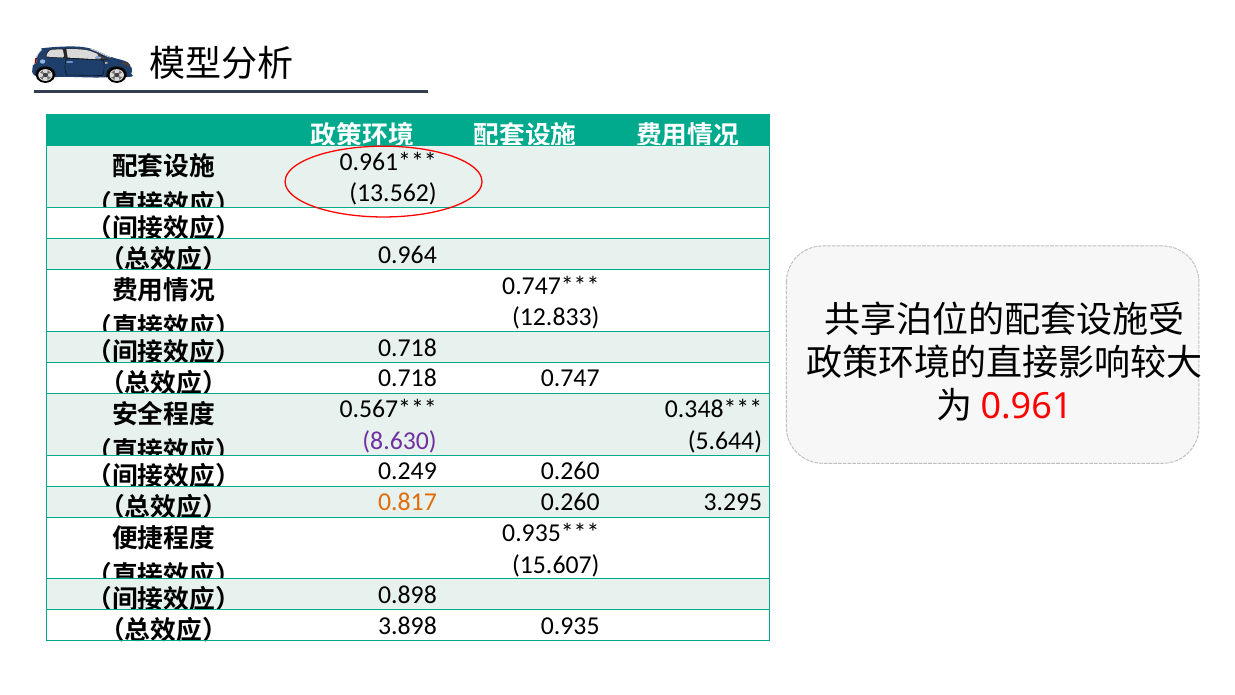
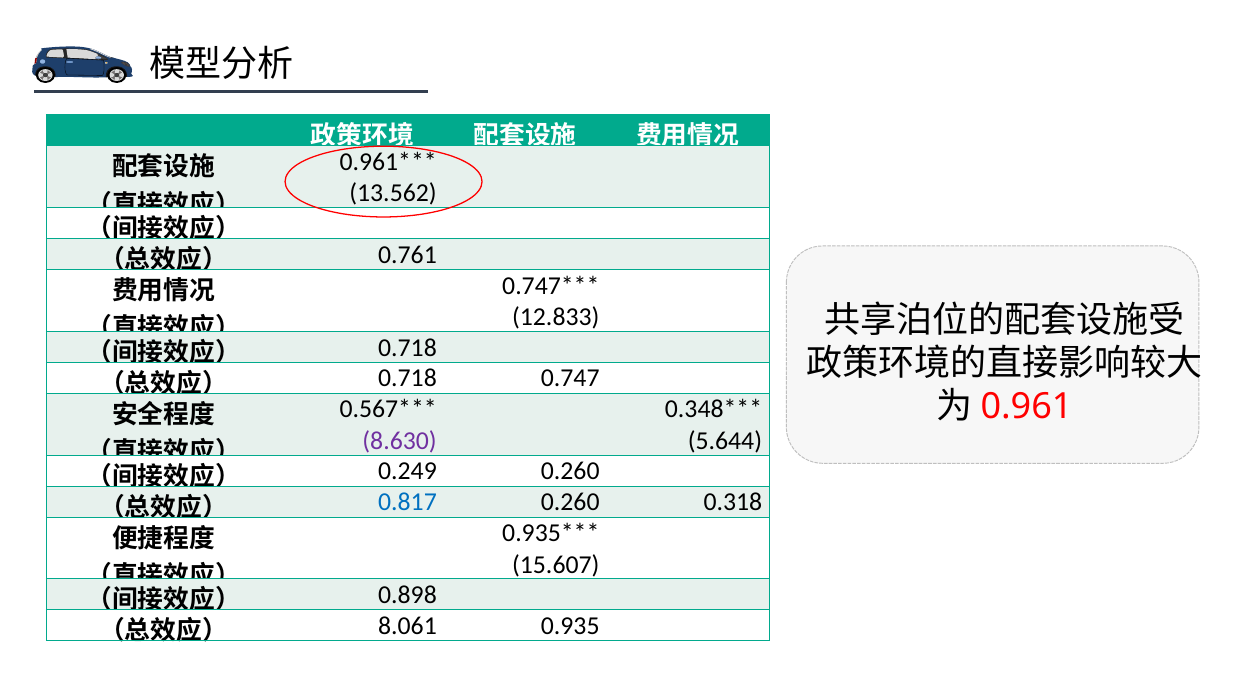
0.964: 0.964 -> 0.761
0.817 colour: orange -> blue
3.295: 3.295 -> 0.318
3.898: 3.898 -> 8.061
